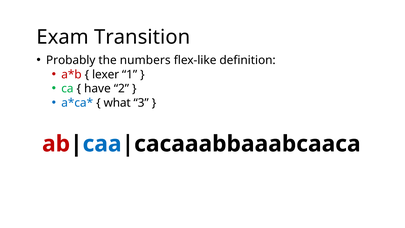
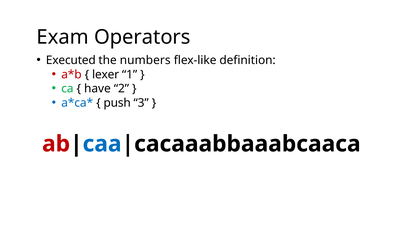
Transition: Transition -> Operators
Probably: Probably -> Executed
what: what -> push
